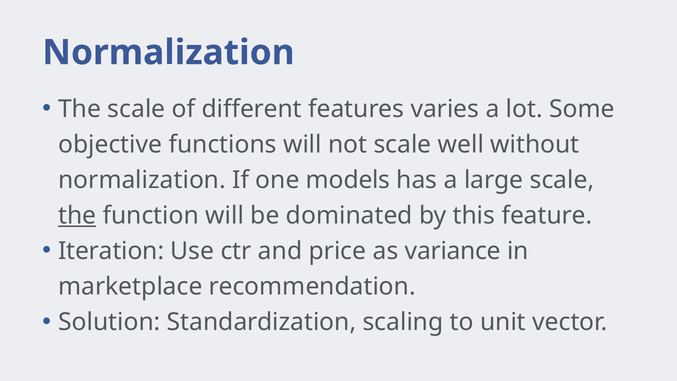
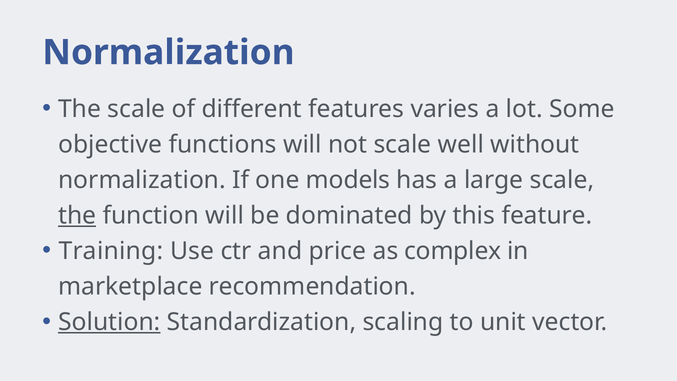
Iteration: Iteration -> Training
variance: variance -> complex
Solution underline: none -> present
